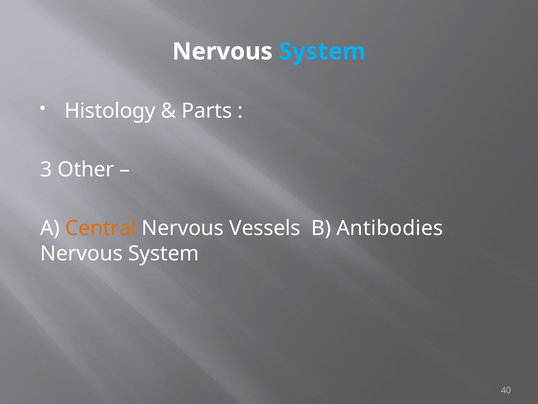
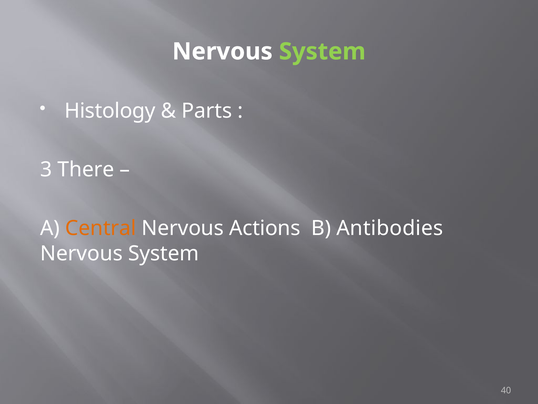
System at (322, 51) colour: light blue -> light green
Other: Other -> There
Vessels: Vessels -> Actions
